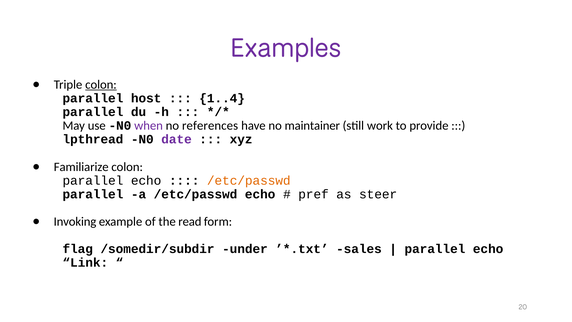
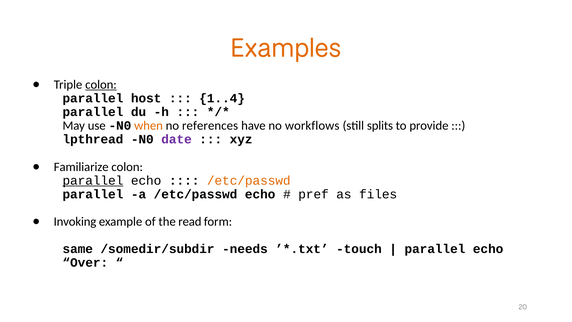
Examples colour: purple -> orange
when colour: purple -> orange
maintainer: maintainer -> workflows
work: work -> splits
parallel at (93, 180) underline: none -> present
steer: steer -> files
flag: flag -> same
under: under -> needs
sales: sales -> touch
Link: Link -> Over
